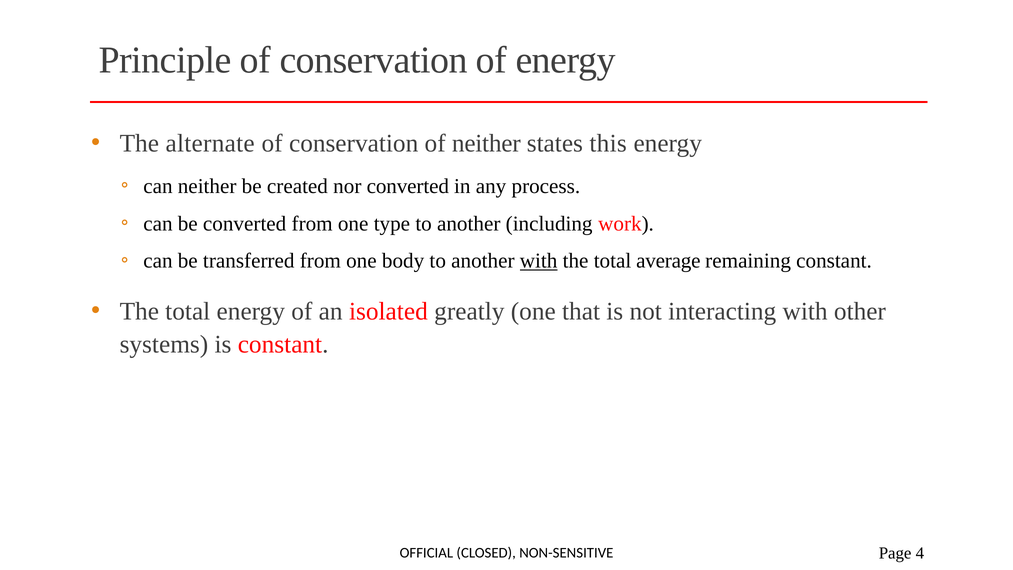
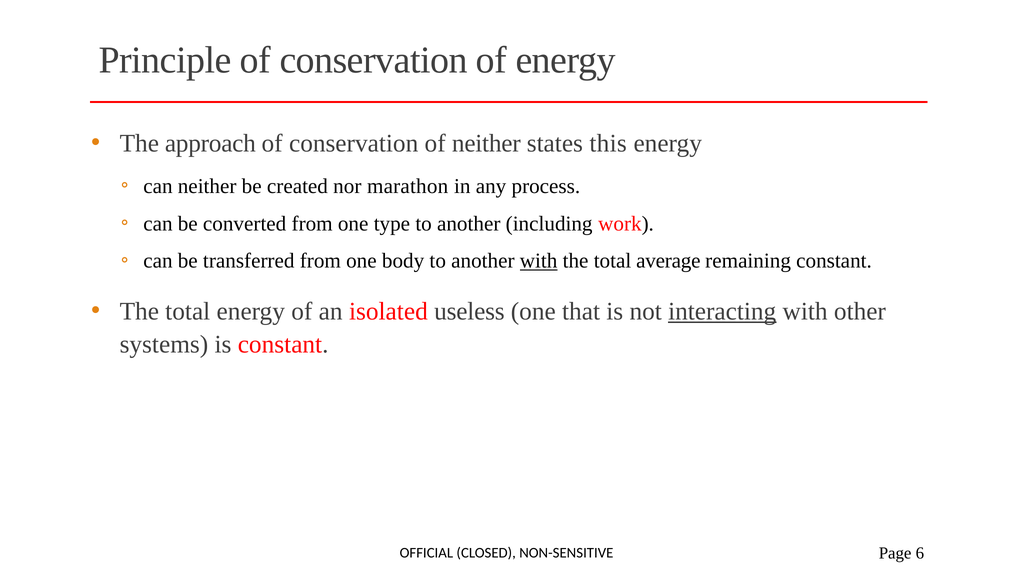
alternate: alternate -> approach
nor converted: converted -> marathon
greatly: greatly -> useless
interacting underline: none -> present
4: 4 -> 6
